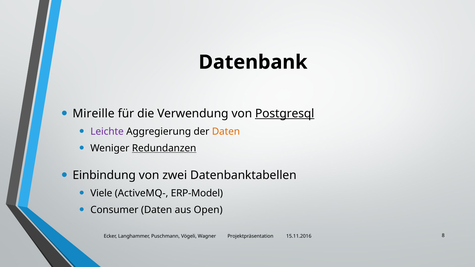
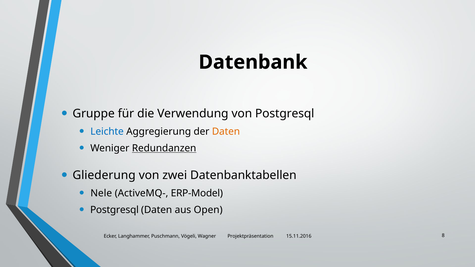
Mireille: Mireille -> Gruppe
Postgresql at (285, 114) underline: present -> none
Leichte colour: purple -> blue
Einbindung: Einbindung -> Gliederung
Viele: Viele -> Nele
Consumer at (114, 210): Consumer -> Postgresql
